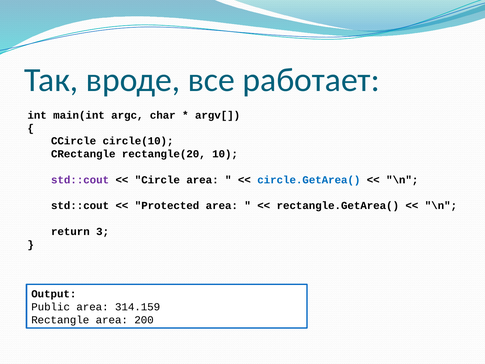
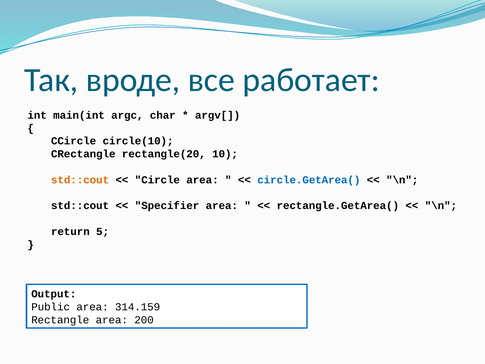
std::cout at (80, 180) colour: purple -> orange
Protected: Protected -> Specifier
3: 3 -> 5
